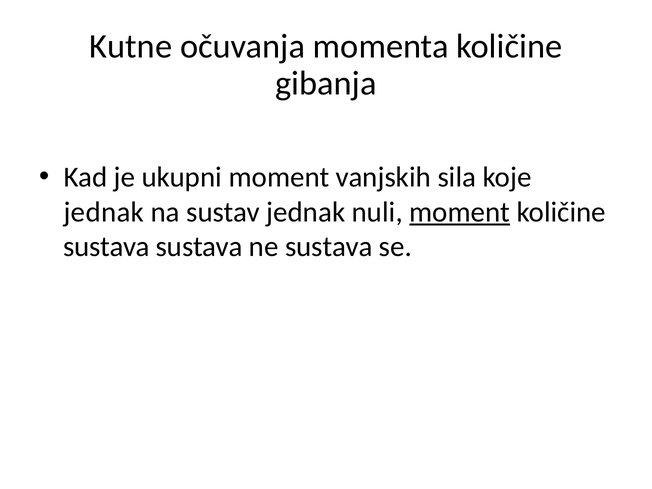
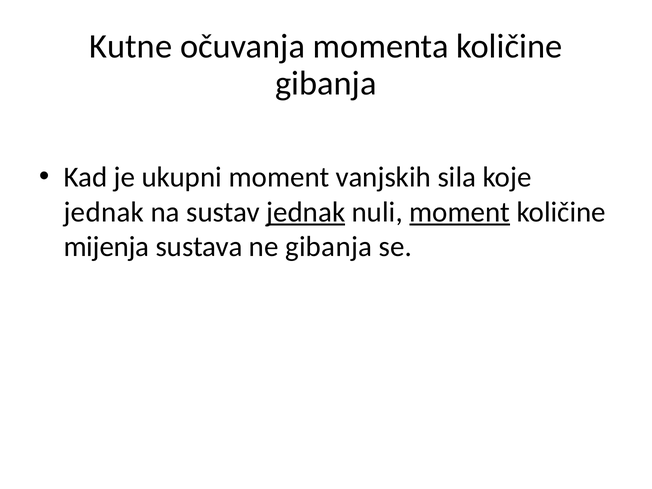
jednak at (306, 212) underline: none -> present
sustava at (106, 247): sustava -> mijenja
ne sustava: sustava -> gibanja
